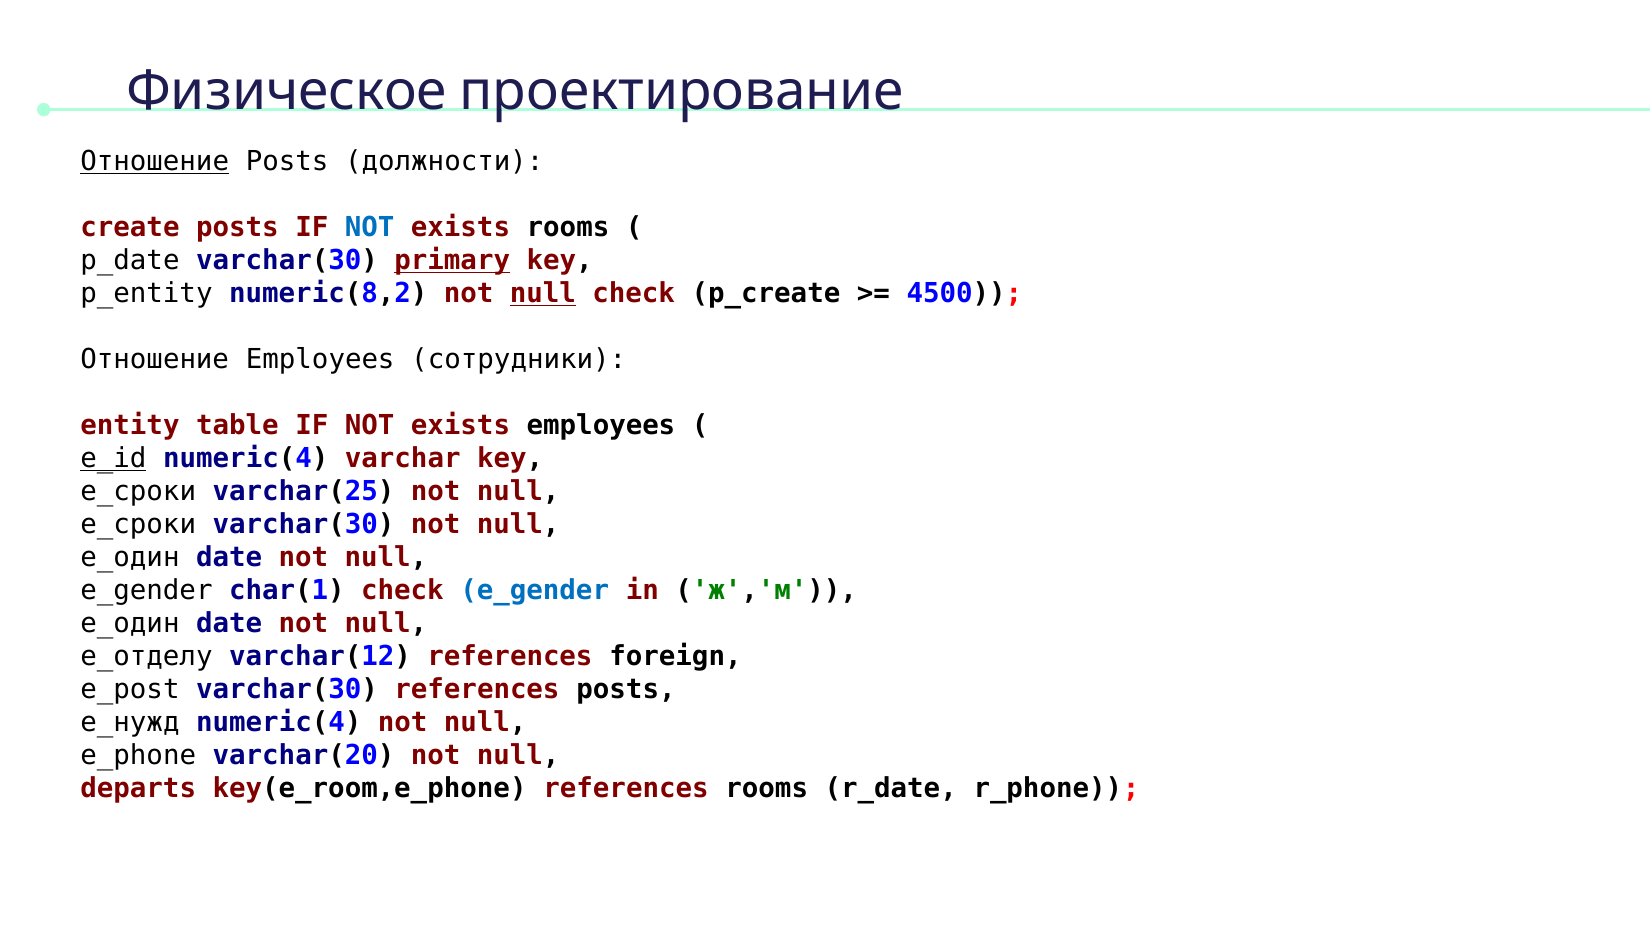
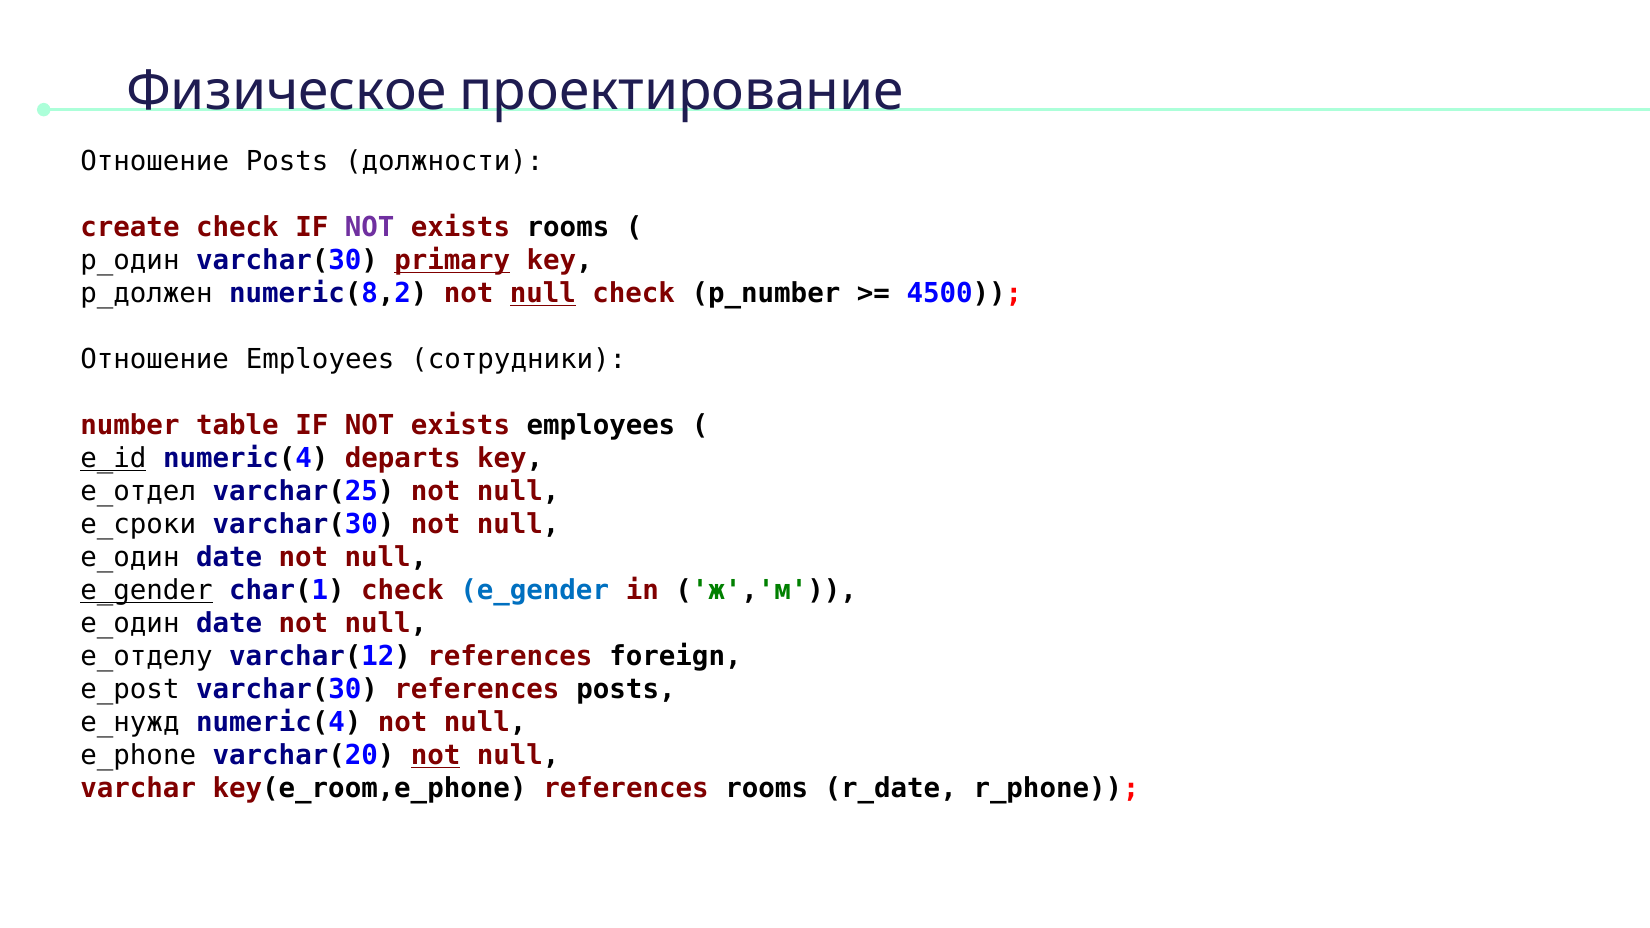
Отношение at (155, 162) underline: present -> none
create posts: posts -> check
NOT at (370, 228) colour: blue -> purple
p_date: p_date -> p_один
p_entity: p_entity -> p_должен
p_create: p_create -> p_number
entity: entity -> number
varchar: varchar -> departs
e_сроки at (138, 492): e_сроки -> e_отдел
e_gender at (146, 591) underline: none -> present
not at (436, 756) underline: none -> present
departs: departs -> varchar
